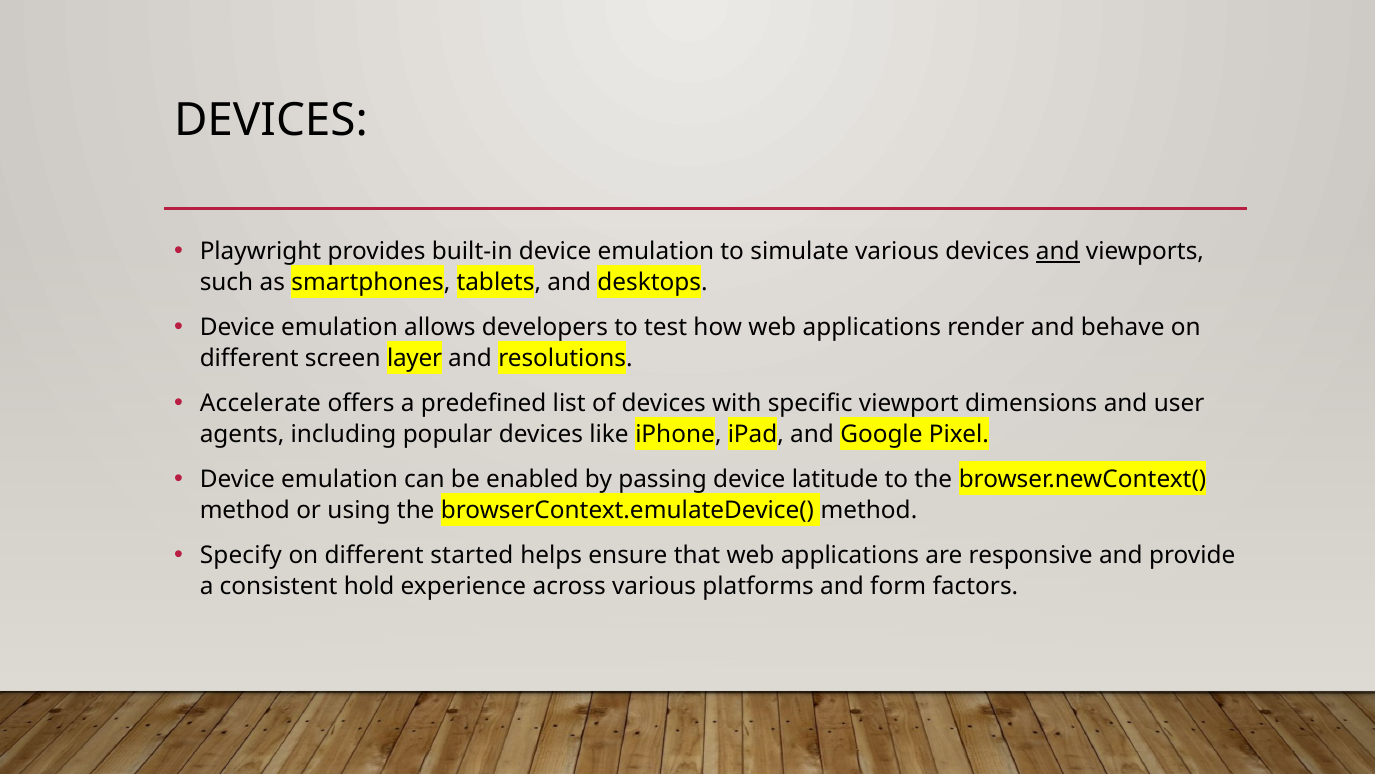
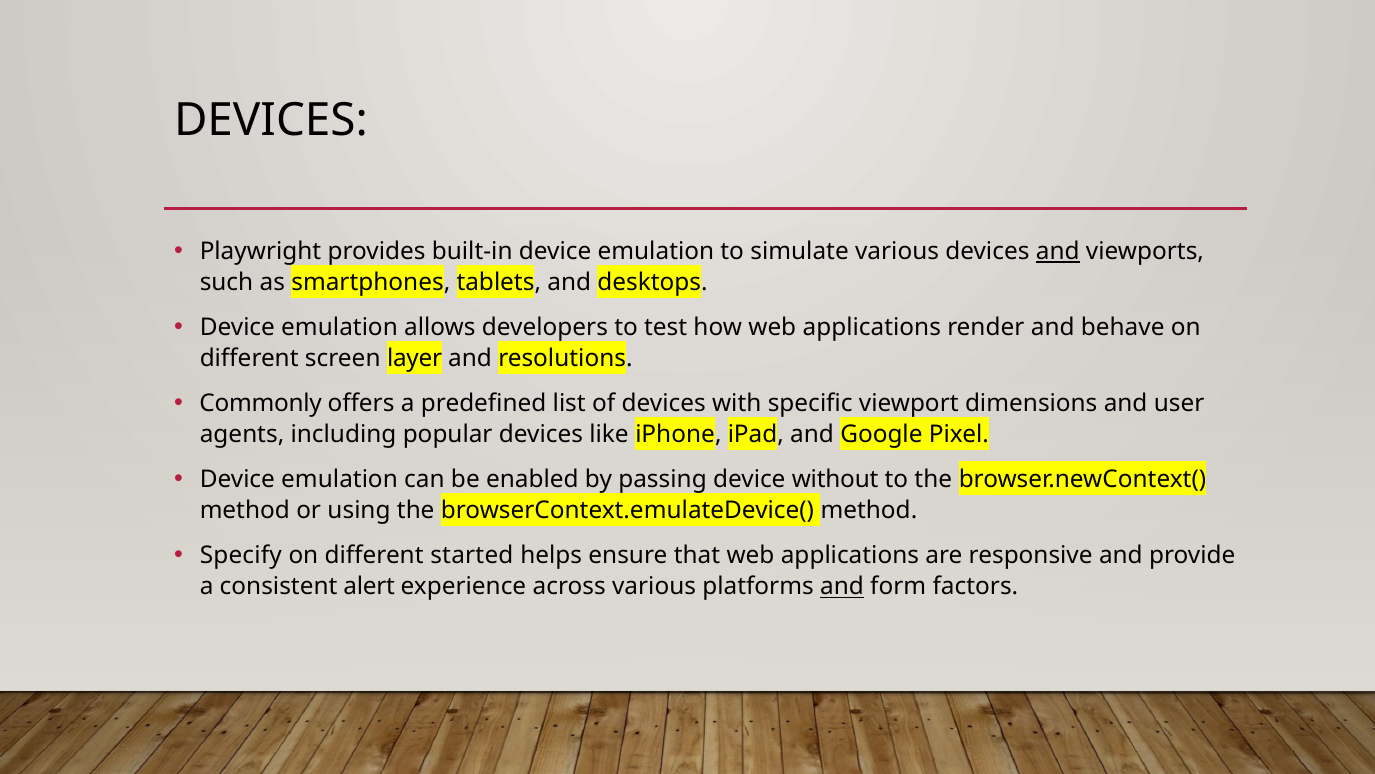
Accelerate: Accelerate -> Commonly
latitude: latitude -> without
hold: hold -> alert
and at (842, 587) underline: none -> present
